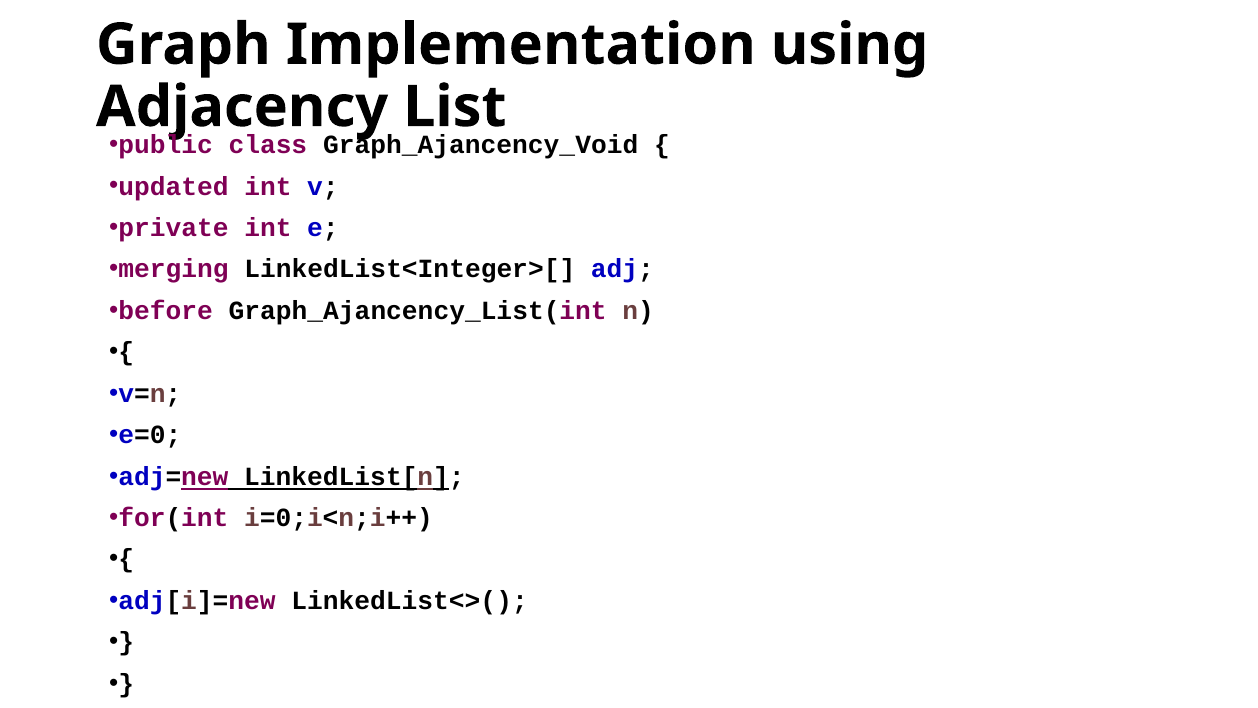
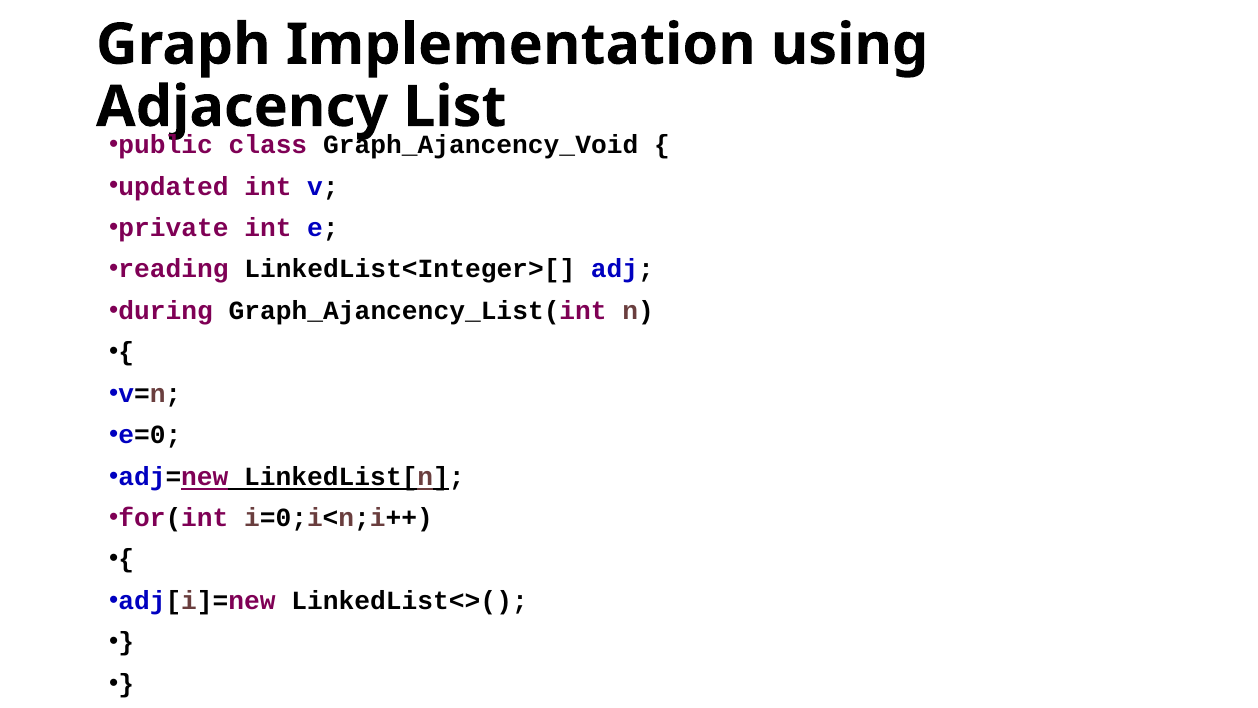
merging: merging -> reading
before: before -> during
